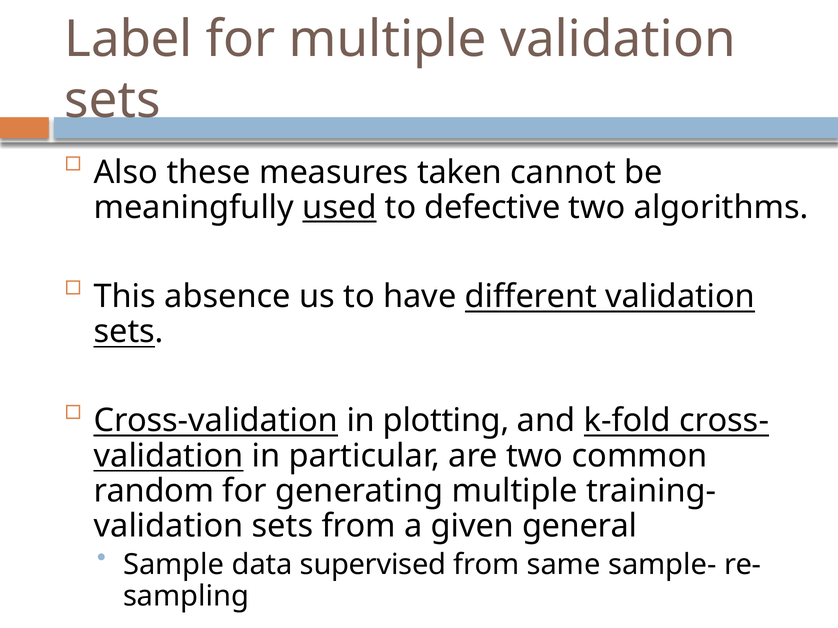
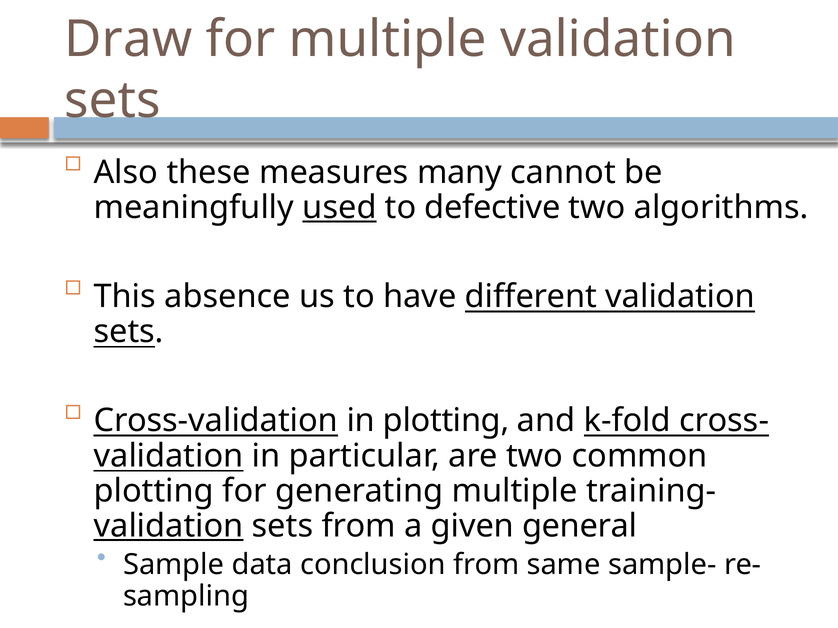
Label: Label -> Draw
taken: taken -> many
random at (154, 491): random -> plotting
validation at (169, 527) underline: none -> present
supervised: supervised -> conclusion
